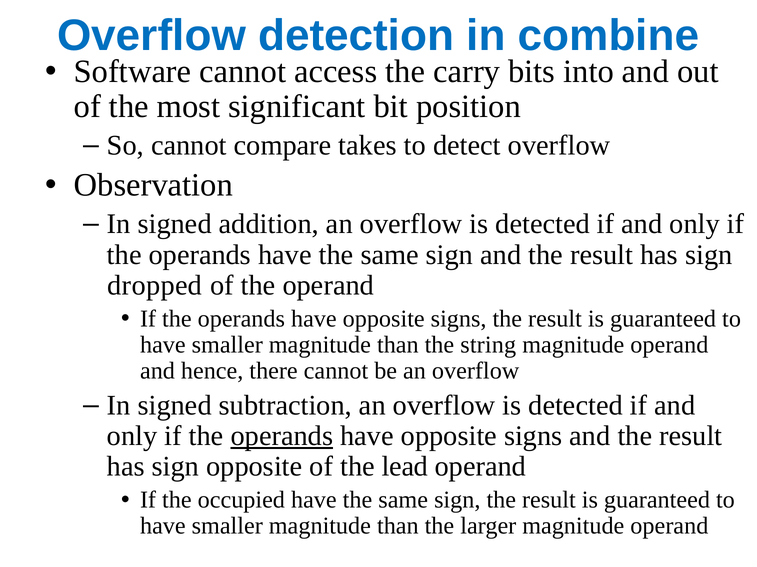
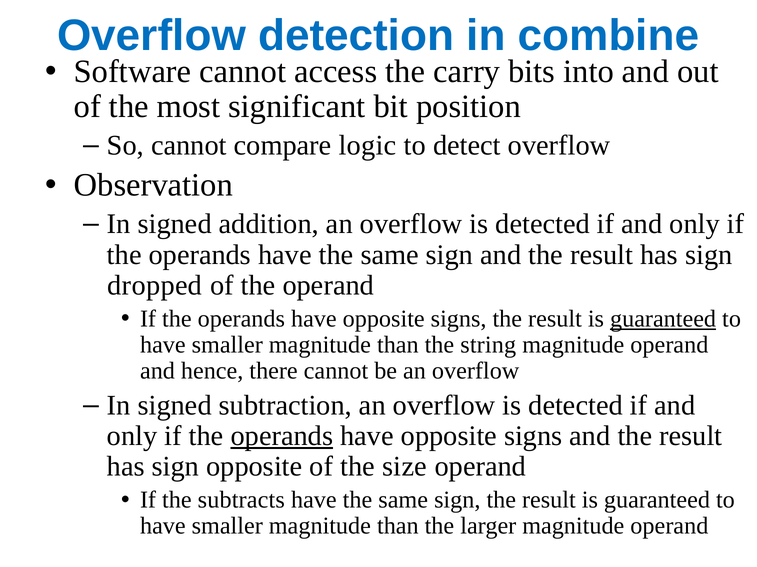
takes: takes -> logic
guaranteed at (663, 319) underline: none -> present
lead: lead -> size
occupied: occupied -> subtracts
